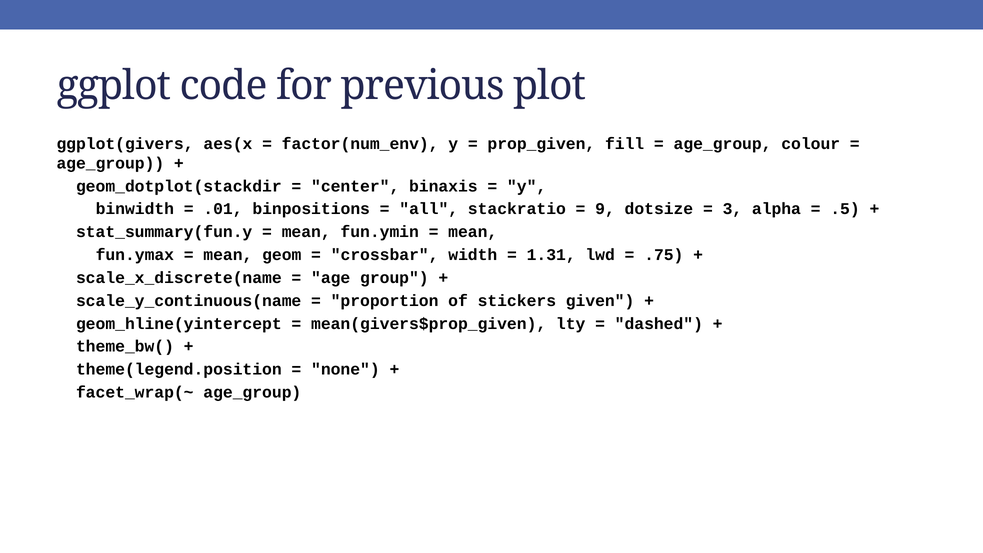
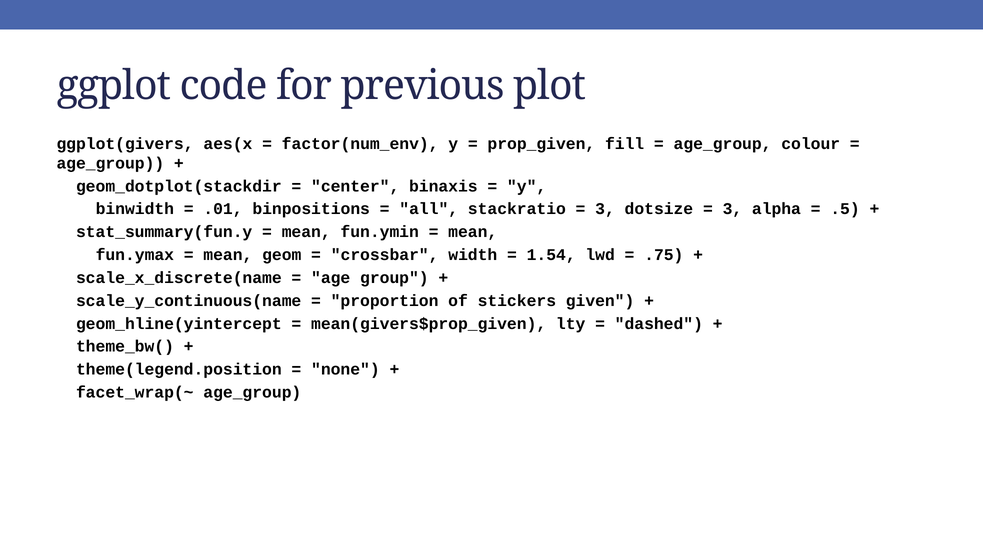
9 at (605, 209): 9 -> 3
1.31: 1.31 -> 1.54
